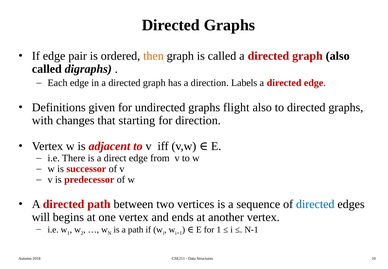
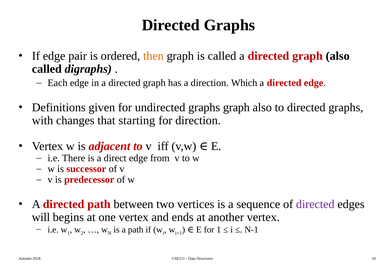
Labels: Labels -> Which
graphs flight: flight -> graph
directed at (315, 204) colour: blue -> purple
